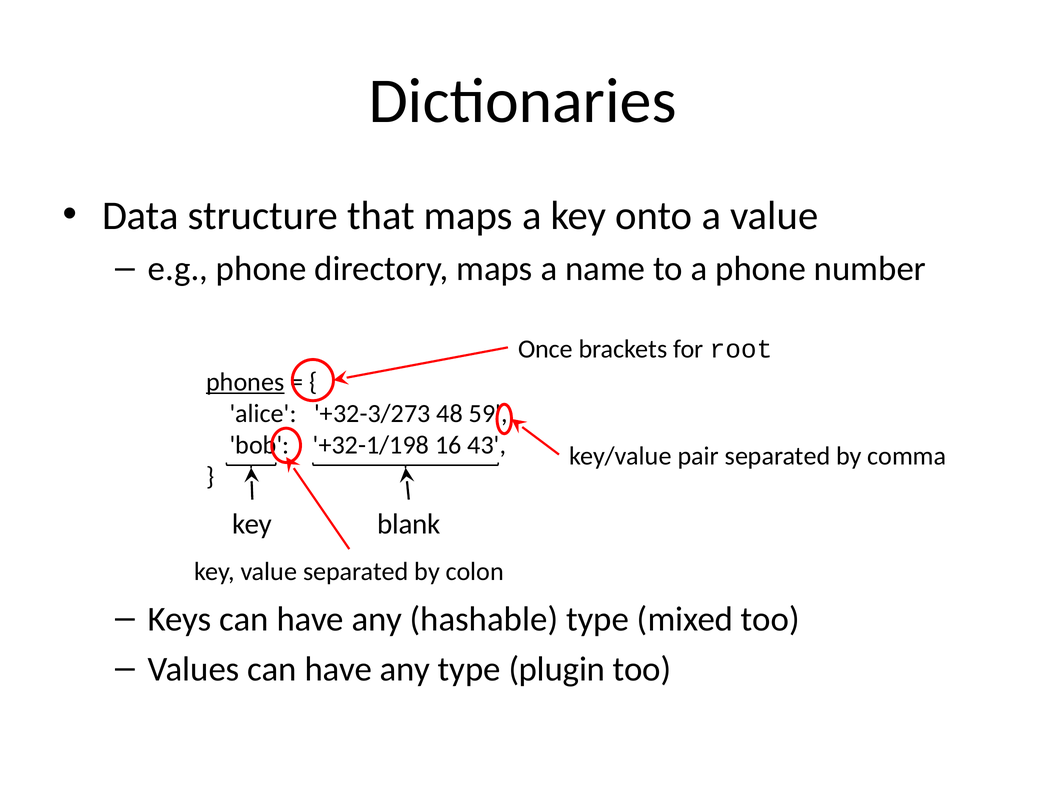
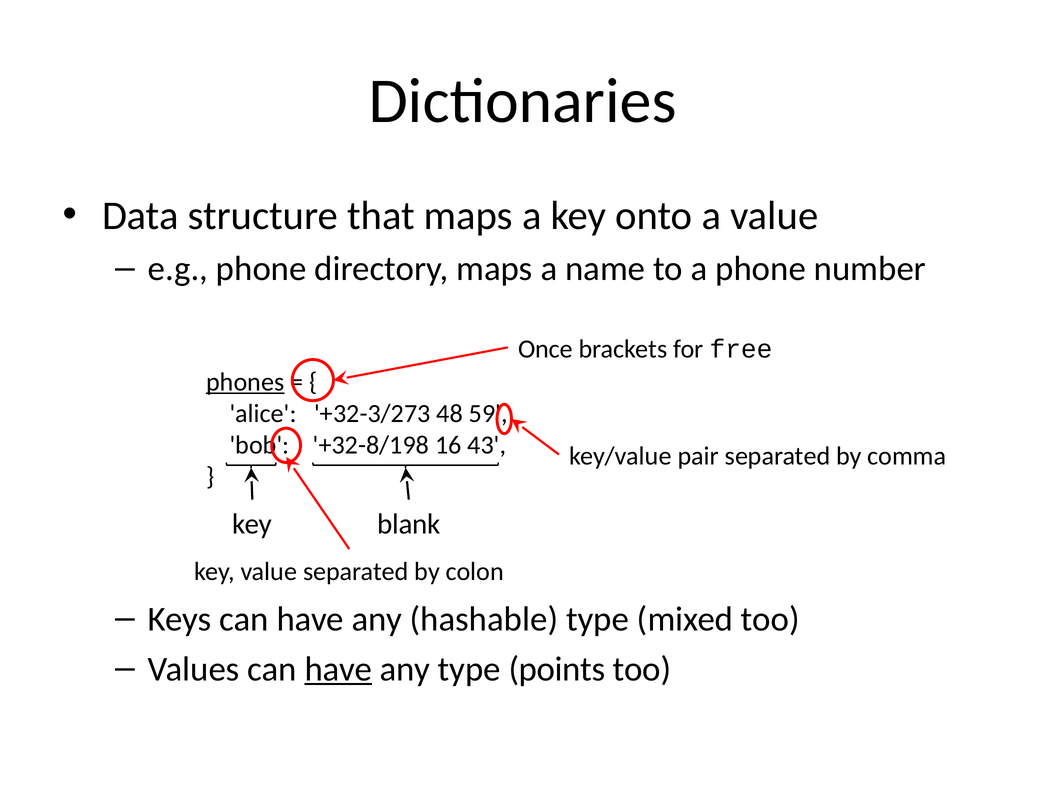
root: root -> free
+32-1/198: +32-1/198 -> +32-8/198
have at (338, 669) underline: none -> present
plugin: plugin -> points
